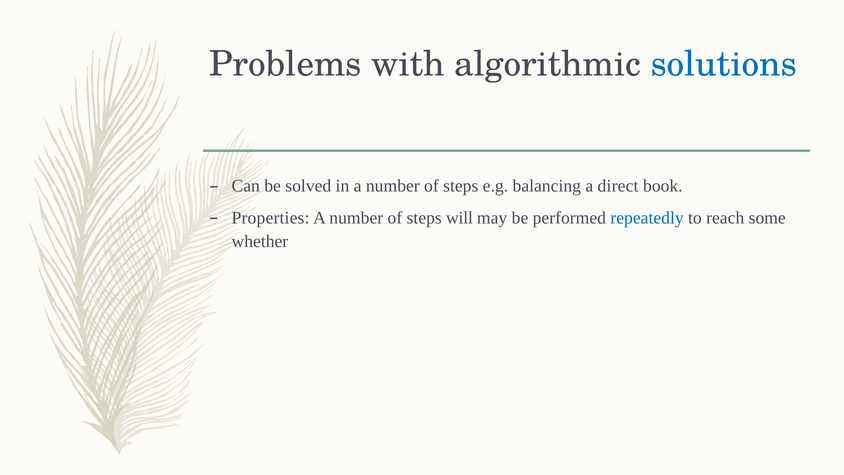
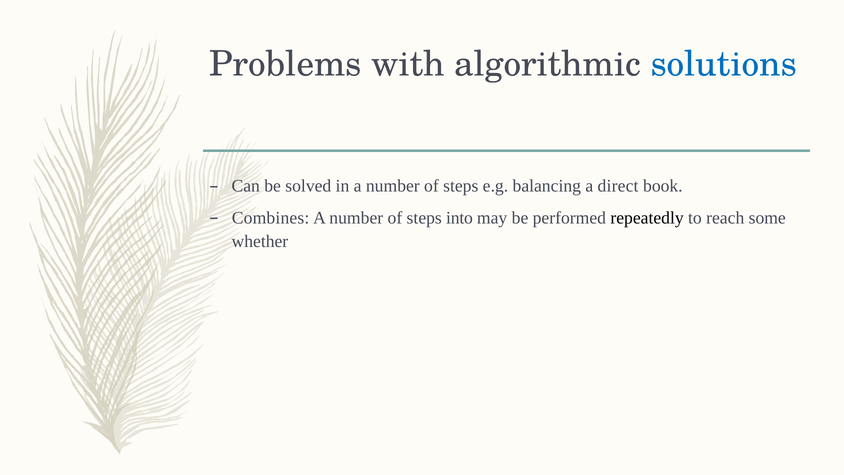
Properties: Properties -> Combines
will: will -> into
repeatedly colour: blue -> black
